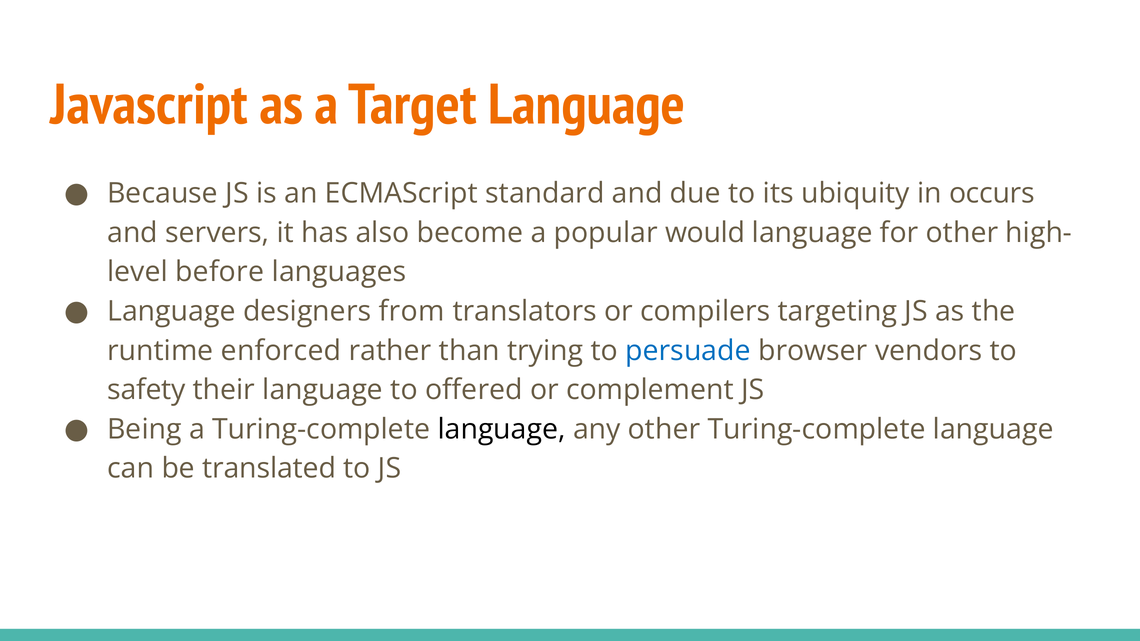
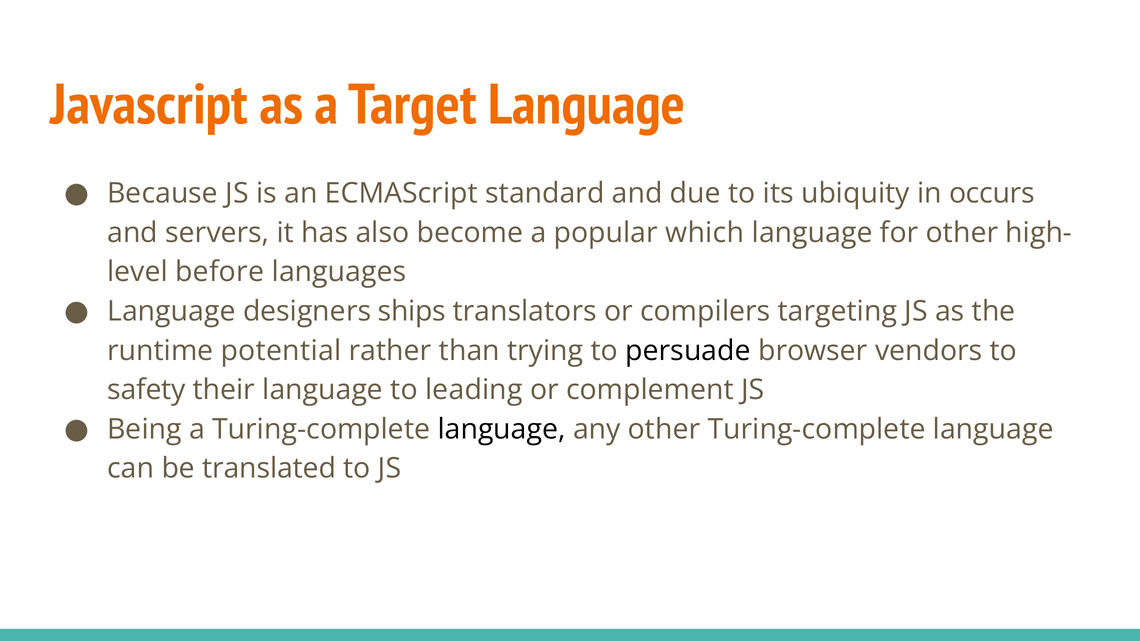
would: would -> which
from: from -> ships
enforced: enforced -> potential
persuade colour: blue -> black
offered: offered -> leading
